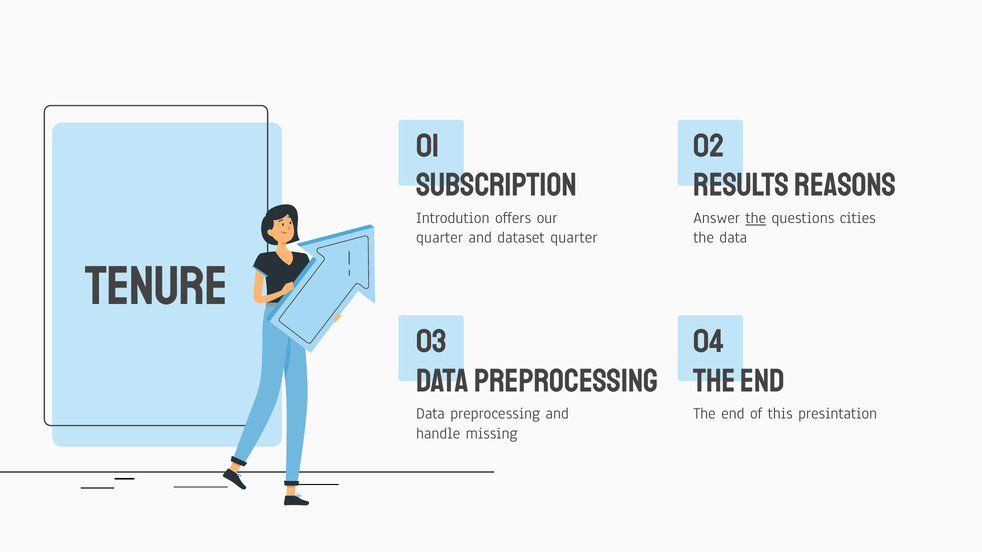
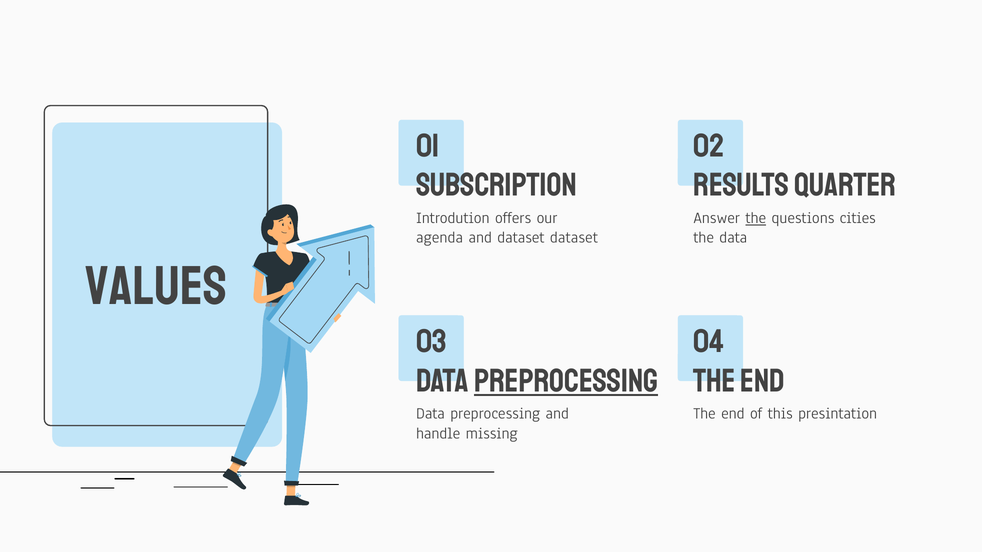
REASONS: REASONS -> QUARTER
quarter at (440, 238): quarter -> agenda
dataset quarter: quarter -> dataset
tenure: tenure -> values
preprocessing at (566, 381) underline: none -> present
